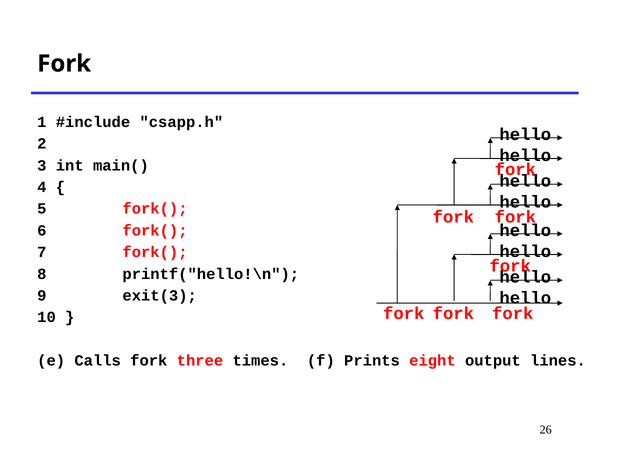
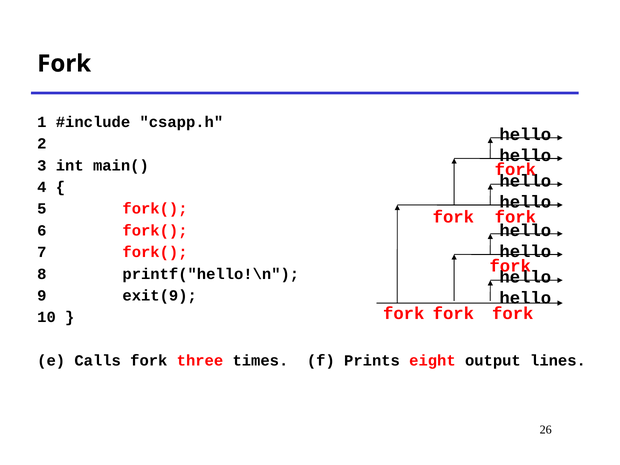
exit(3: exit(3 -> exit(9
